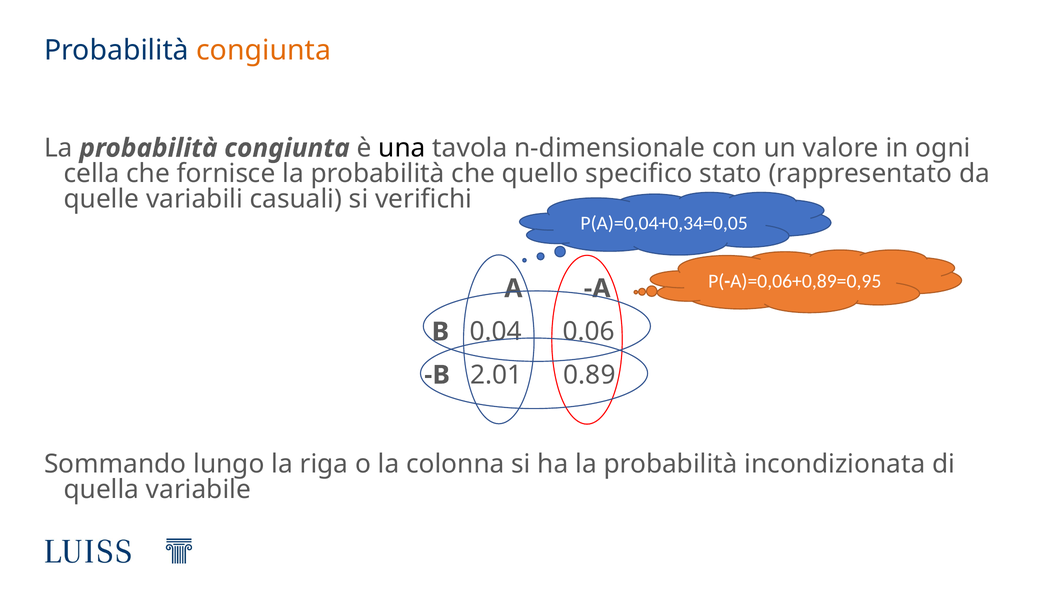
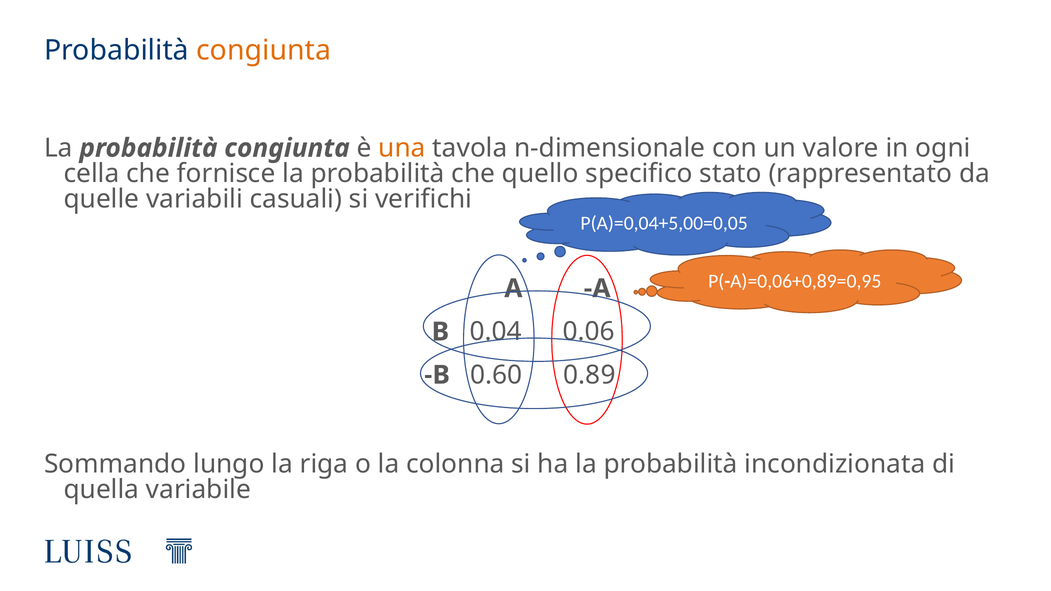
una colour: black -> orange
P(A)=0,04+0,34=0,05: P(A)=0,04+0,34=0,05 -> P(A)=0,04+5,00=0,05
2.01: 2.01 -> 0.60
